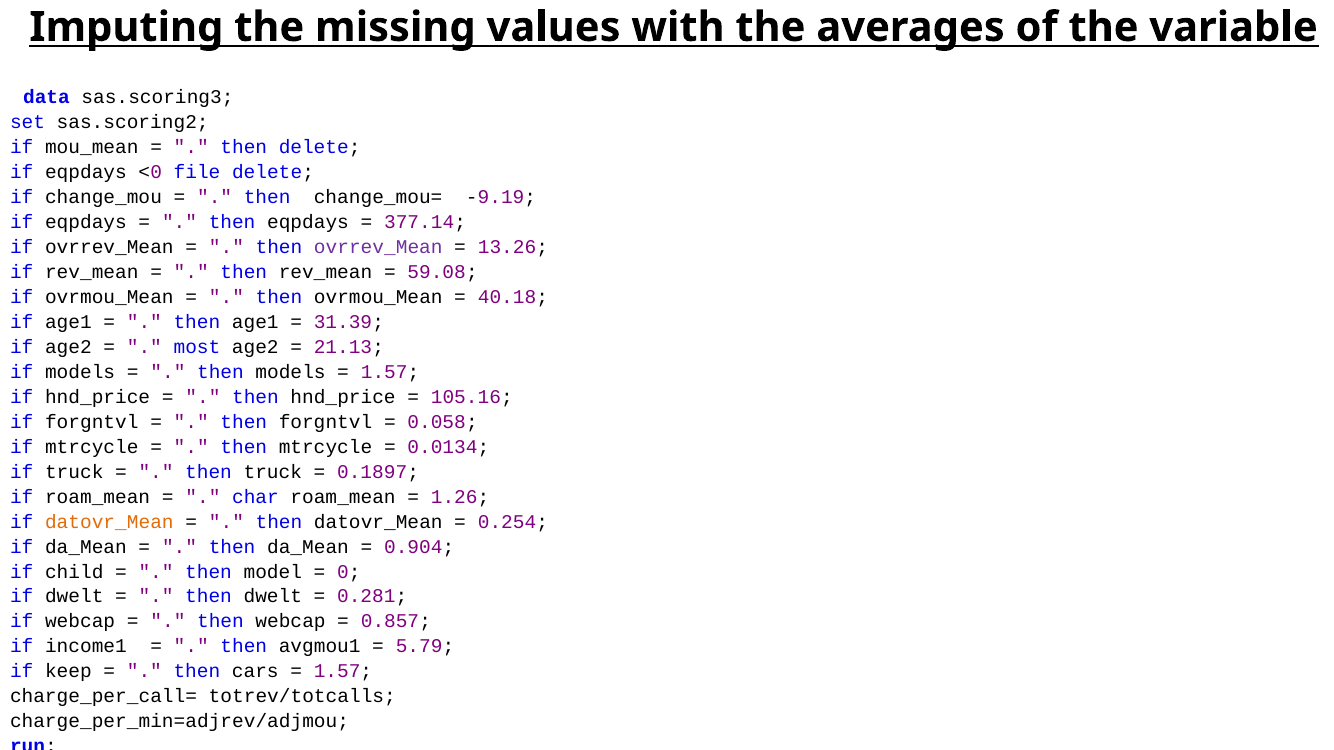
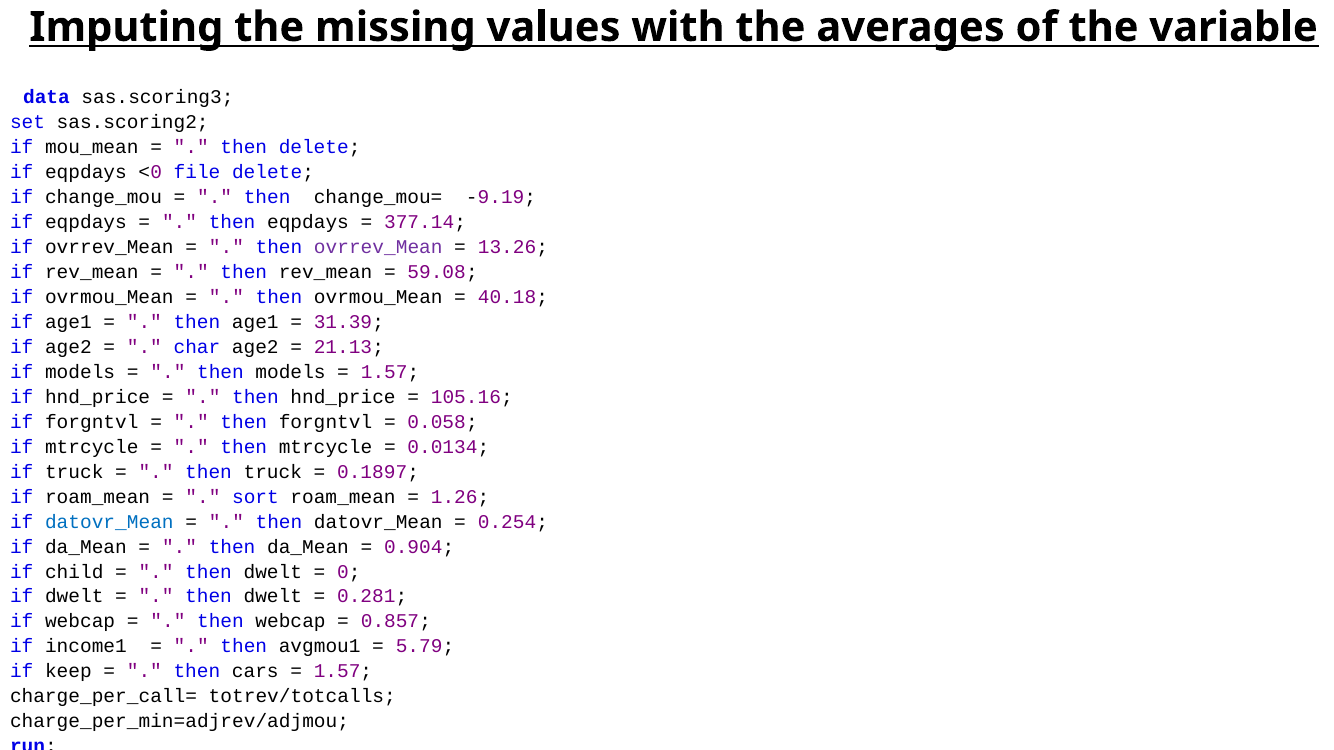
most: most -> char
char: char -> sort
datovr_Mean at (109, 522) colour: orange -> blue
model at (273, 572): model -> dwelt
